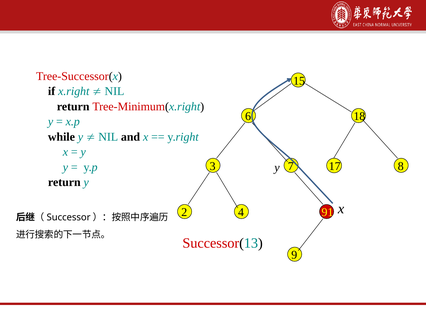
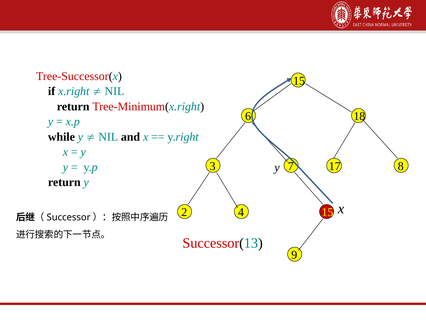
4 91: 91 -> 15
